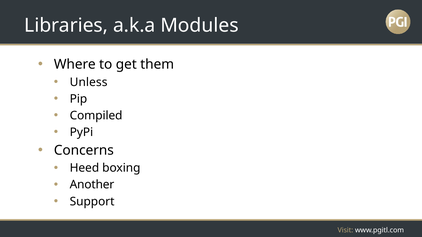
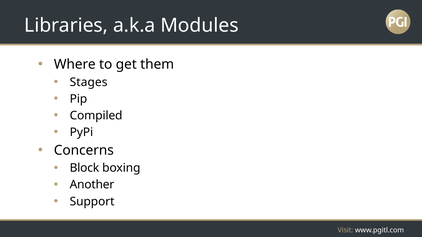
Unless: Unless -> Stages
Heed: Heed -> Block
